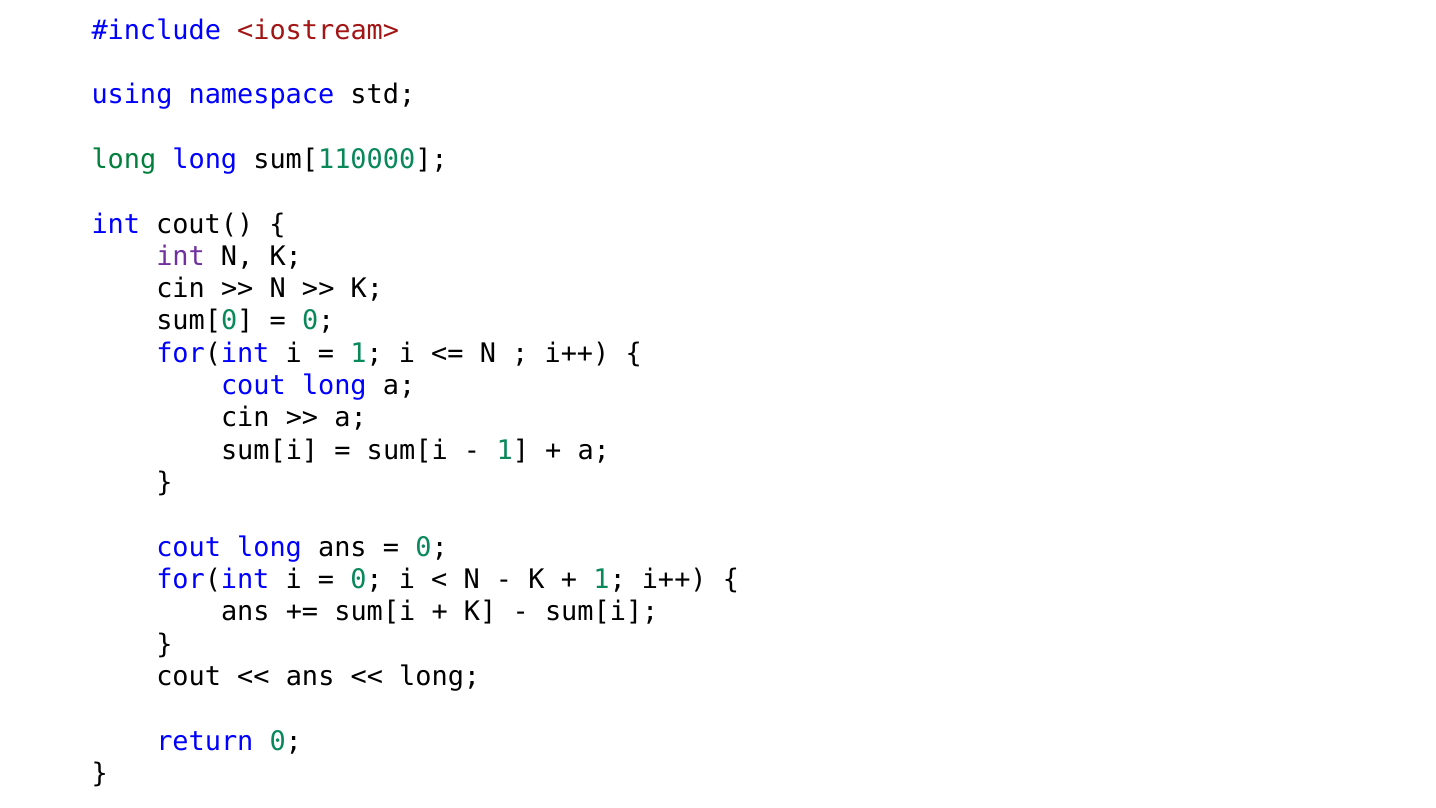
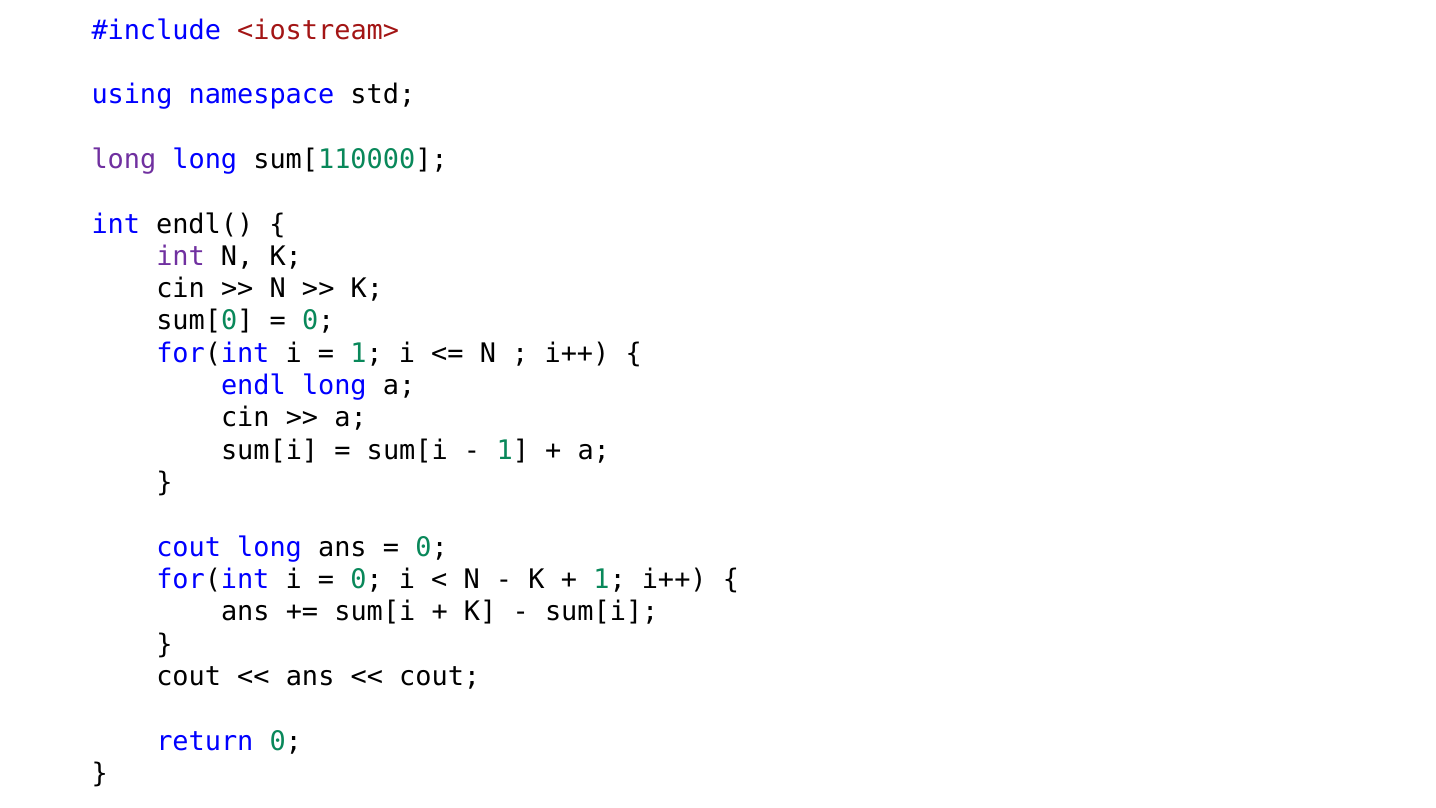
long at (124, 159) colour: green -> purple
cout(: cout( -> endl(
cout at (253, 386): cout -> endl
long at (440, 676): long -> cout
